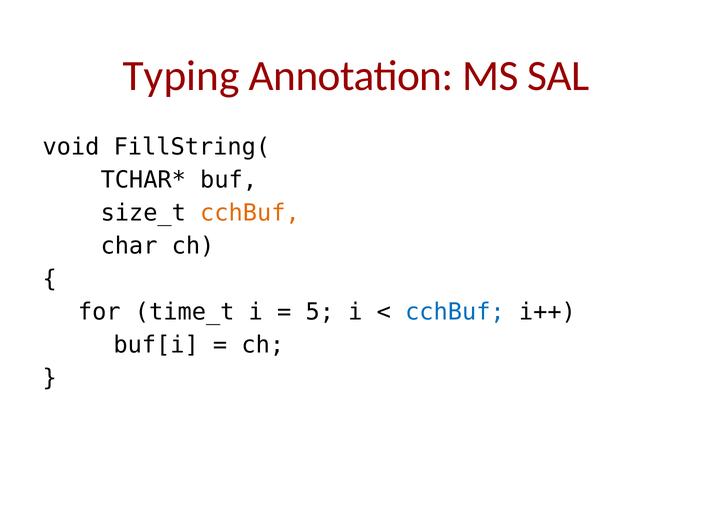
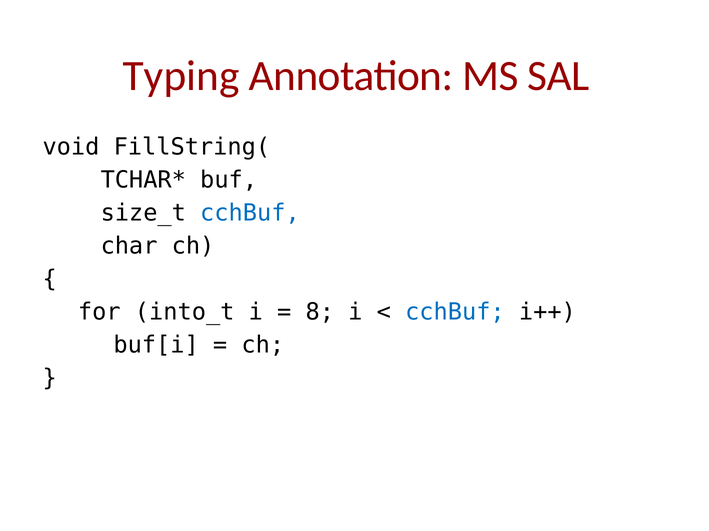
cchBuf at (250, 213) colour: orange -> blue
time_t: time_t -> into_t
5: 5 -> 8
